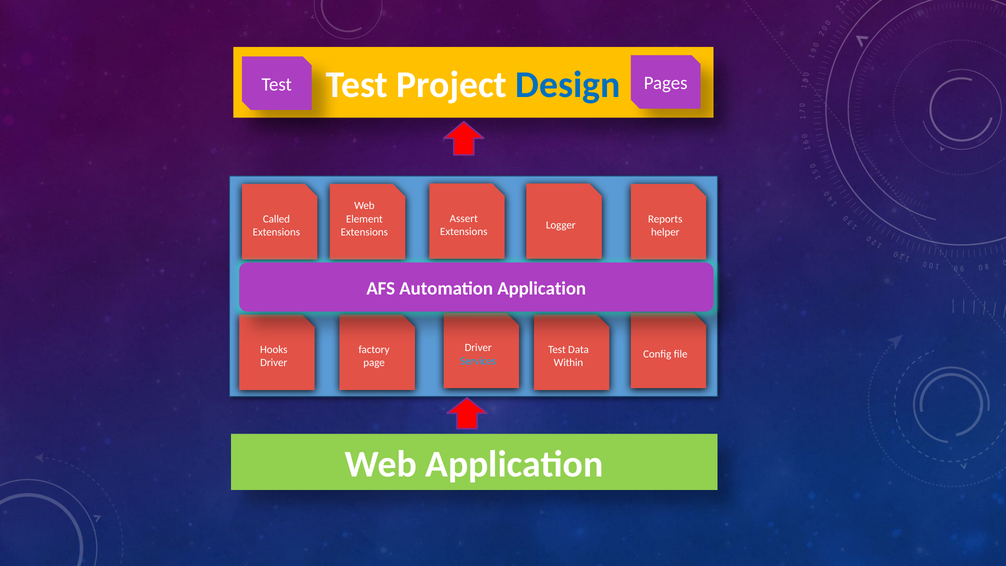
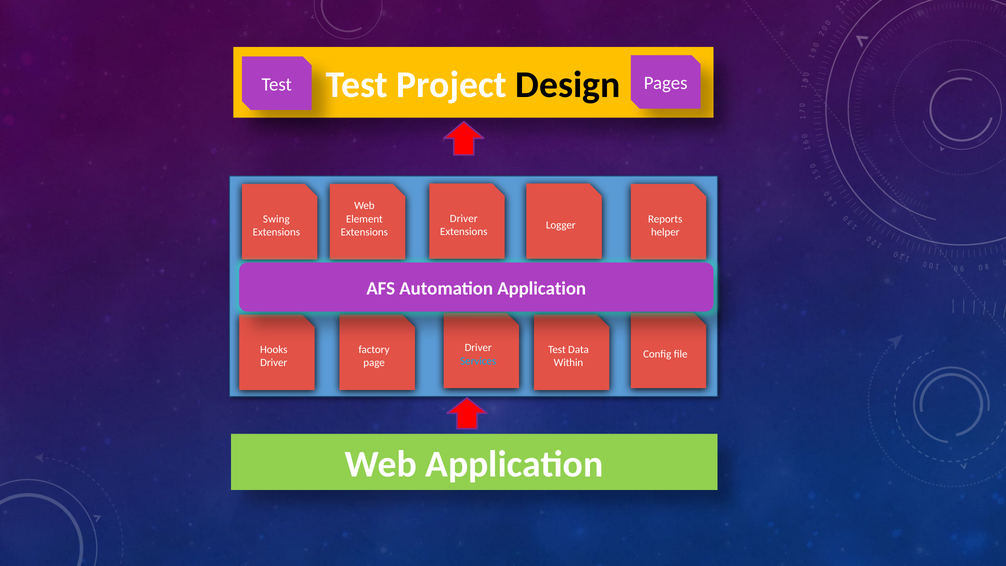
Design colour: blue -> black
Assert at (464, 218): Assert -> Driver
Called: Called -> Swing
